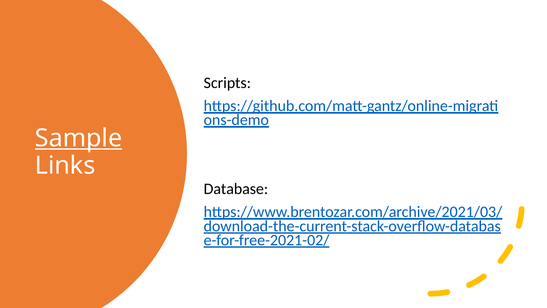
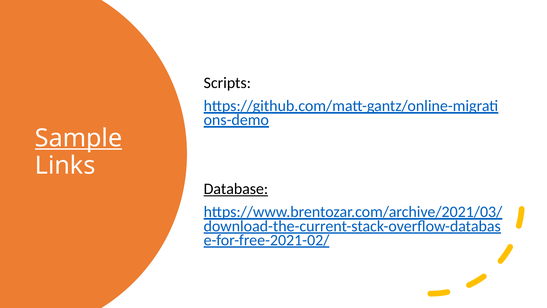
Database underline: none -> present
